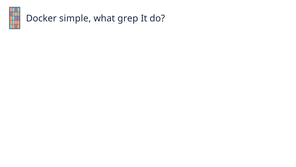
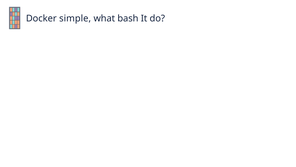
grep: grep -> bash
